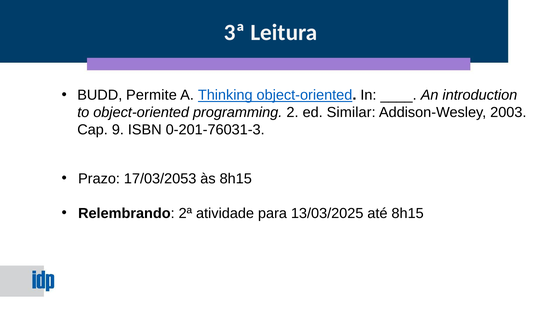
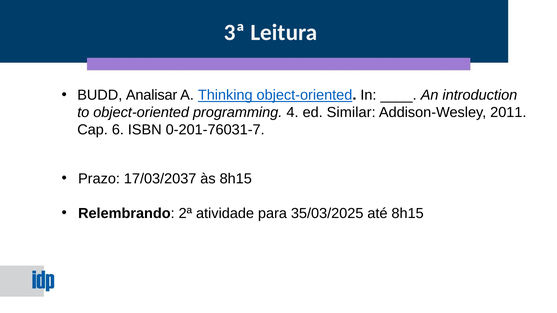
Permite: Permite -> Analisar
2: 2 -> 4
2003: 2003 -> 2011
9: 9 -> 6
0-201-76031-3: 0-201-76031-3 -> 0-201-76031-7
17/03/2053: 17/03/2053 -> 17/03/2037
13/03/2025: 13/03/2025 -> 35/03/2025
